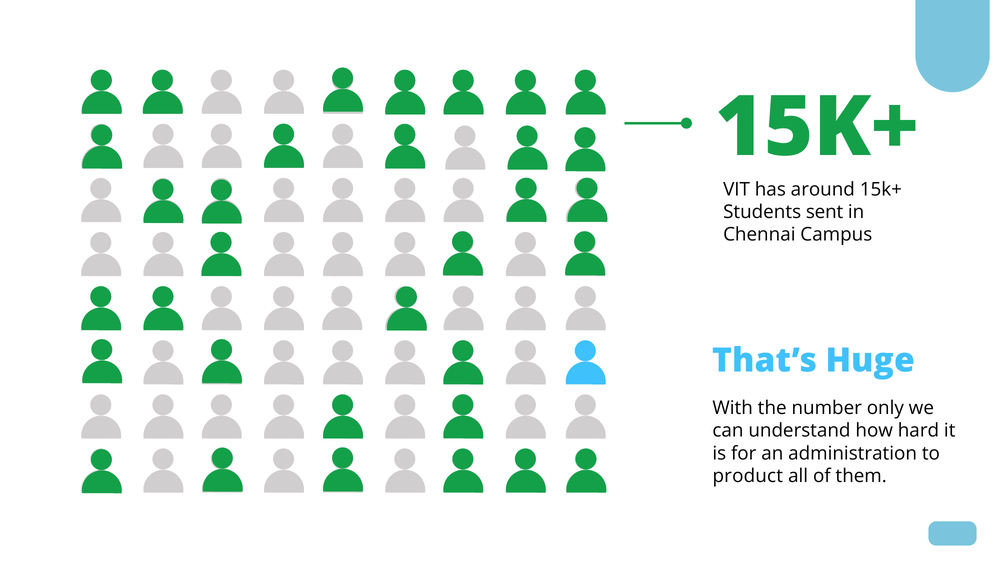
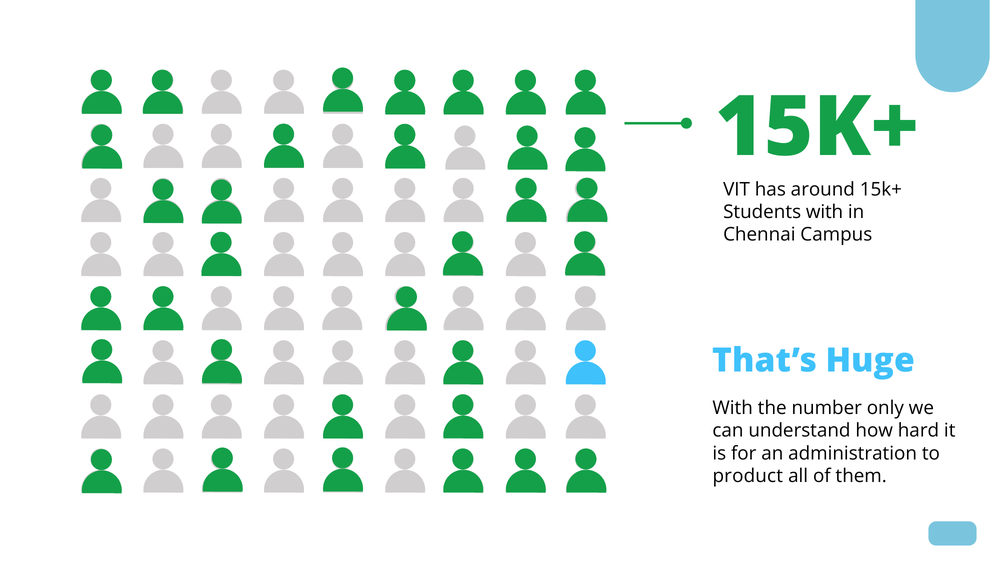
Students sent: sent -> with
